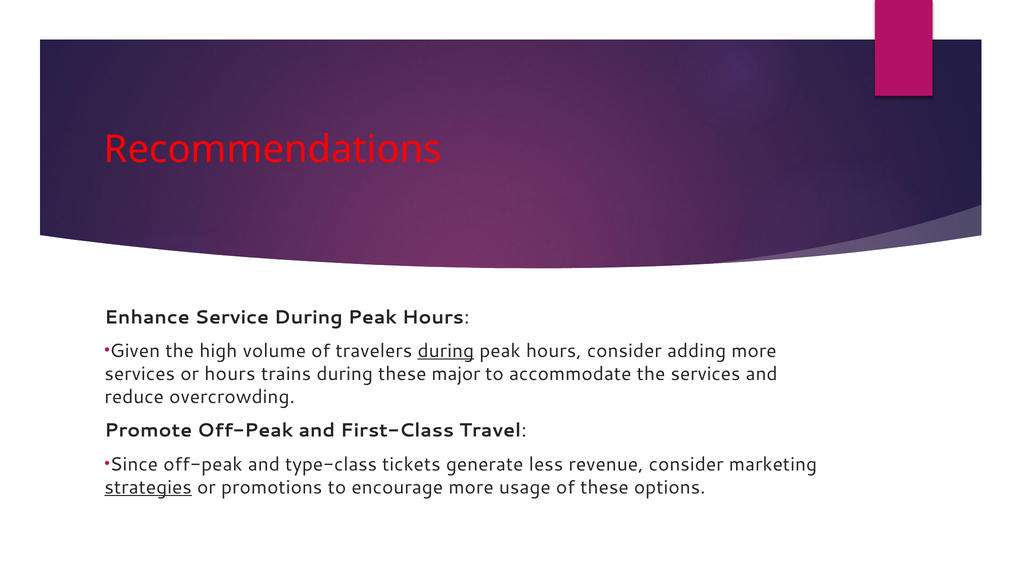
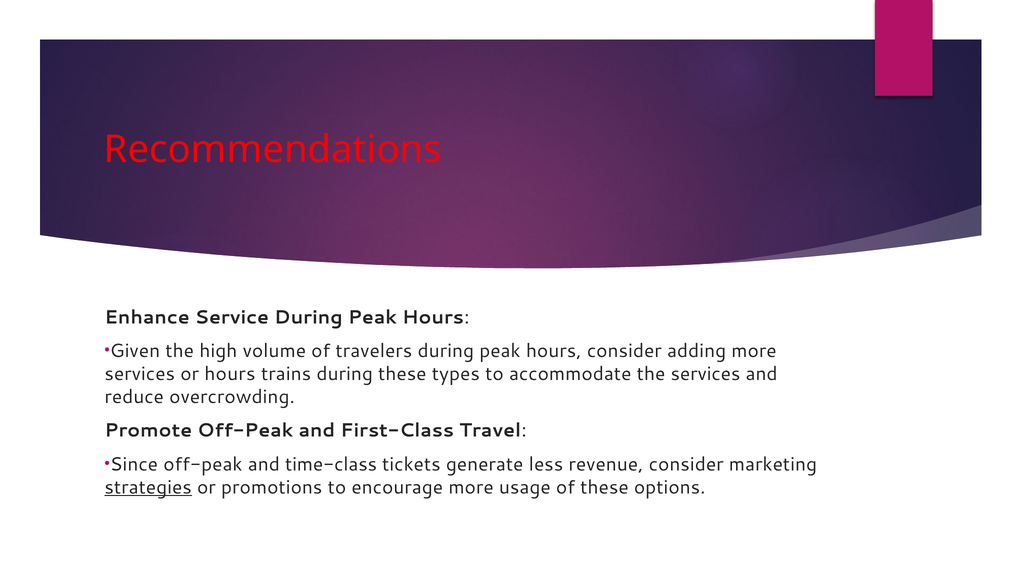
during at (446, 351) underline: present -> none
major: major -> types
type-class: type-class -> time-class
